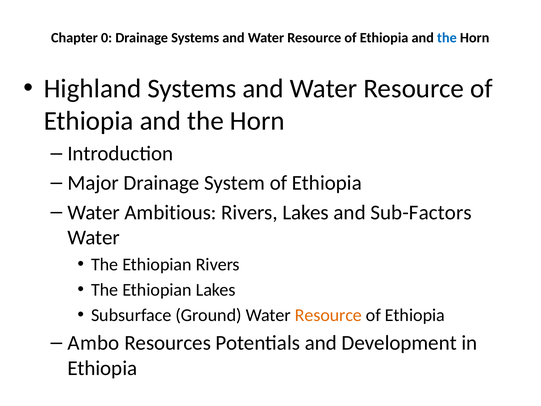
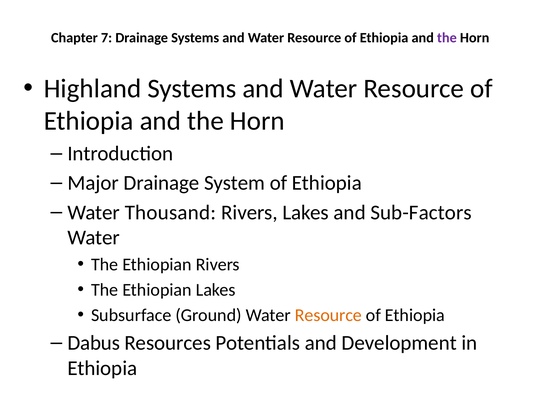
0: 0 -> 7
the at (447, 38) colour: blue -> purple
Ambitious: Ambitious -> Thousand
Ambo: Ambo -> Dabus
